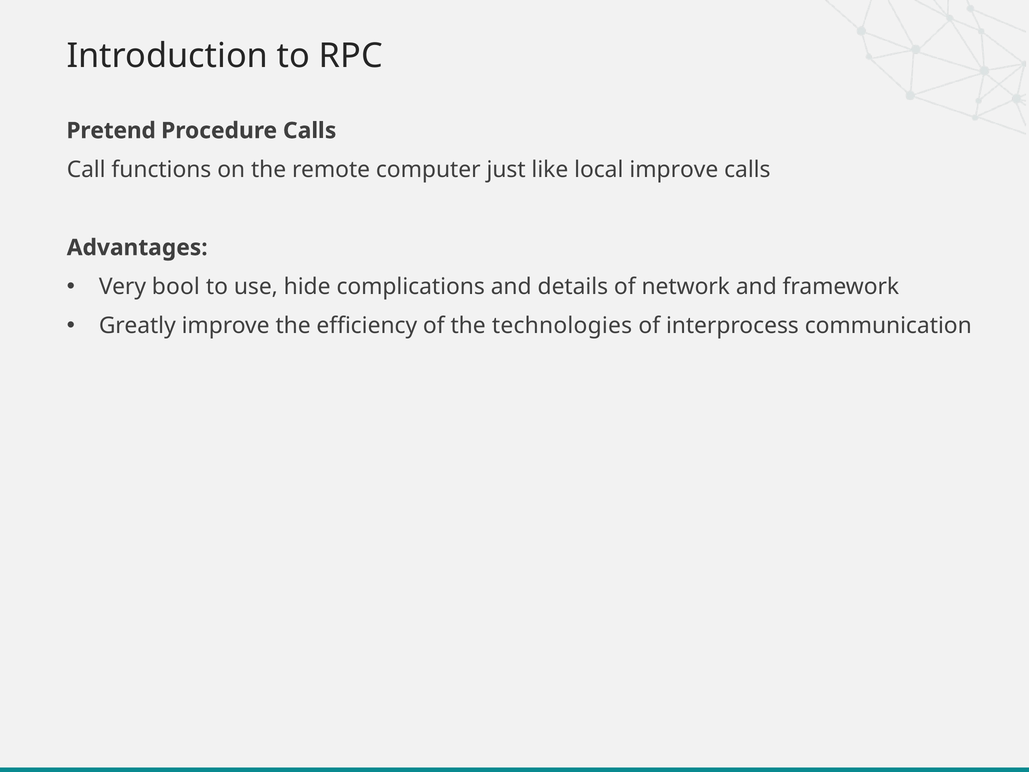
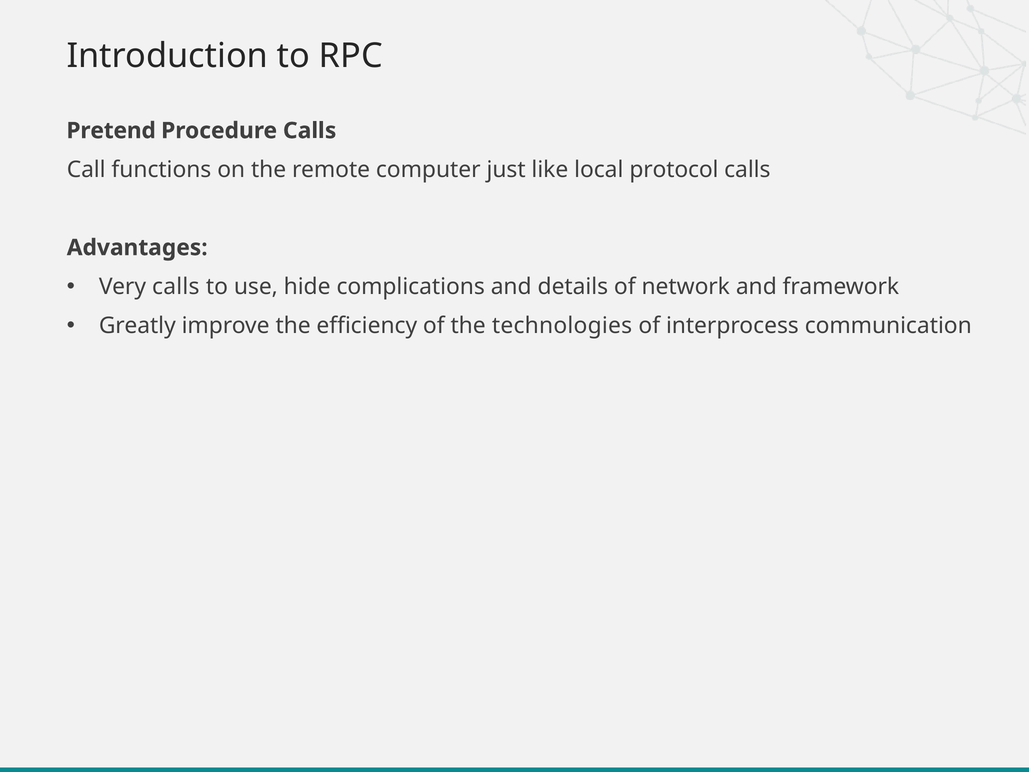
local improve: improve -> protocol
Very bool: bool -> calls
